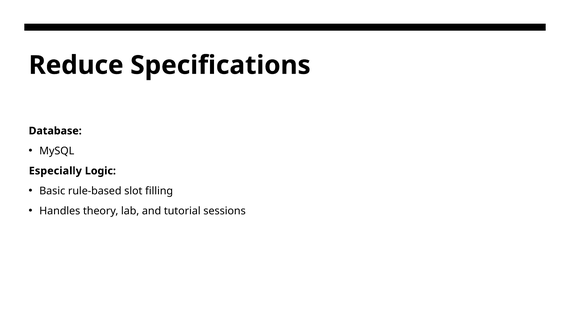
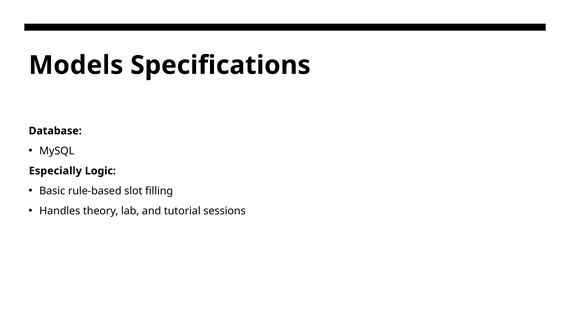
Reduce: Reduce -> Models
